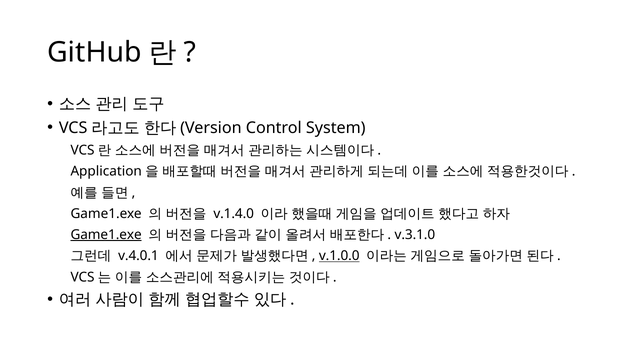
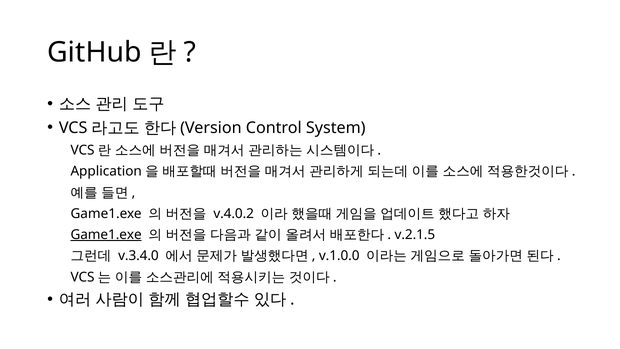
v.1.4.0: v.1.4.0 -> v.4.0.2
v.3.1.0: v.3.1.0 -> v.2.1.5
v.4.0.1: v.4.0.1 -> v.3.4.0
v.1.0.0 underline: present -> none
